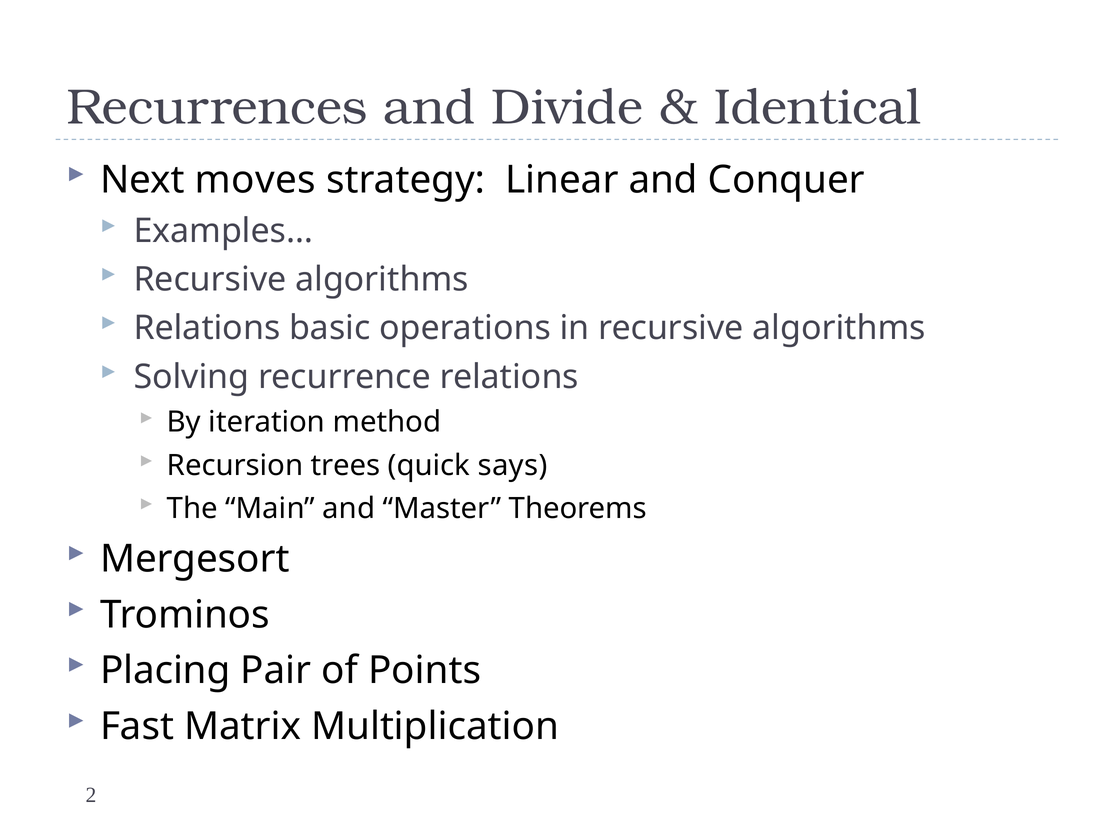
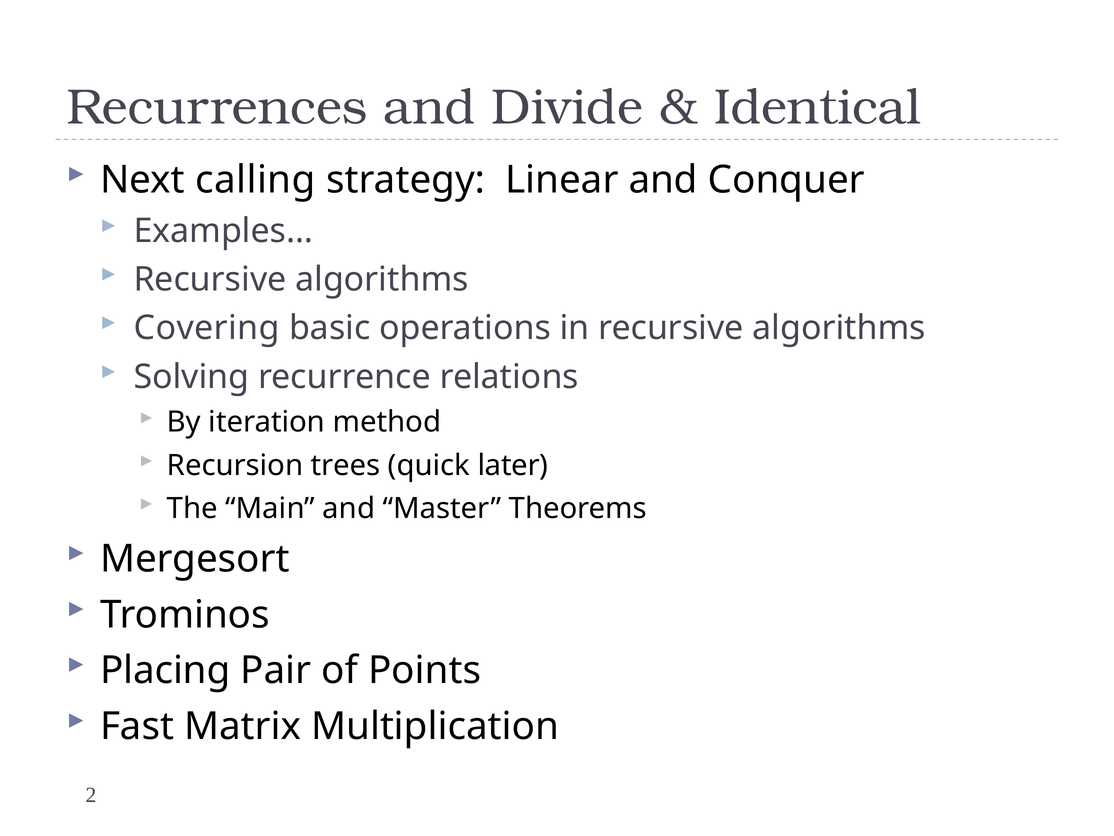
moves: moves -> calling
Relations at (207, 328): Relations -> Covering
says: says -> later
